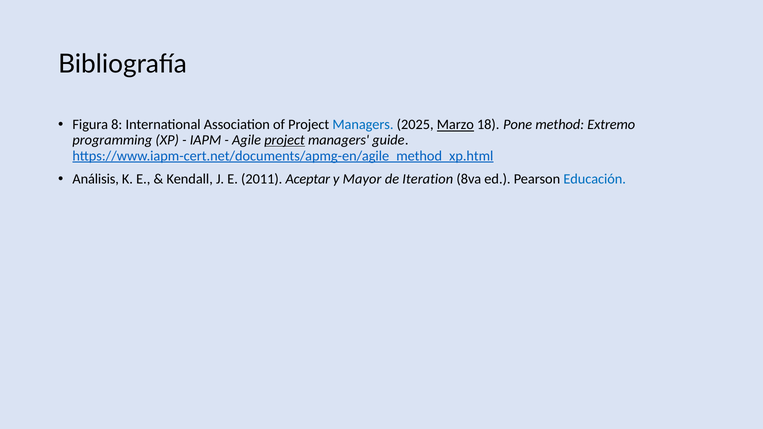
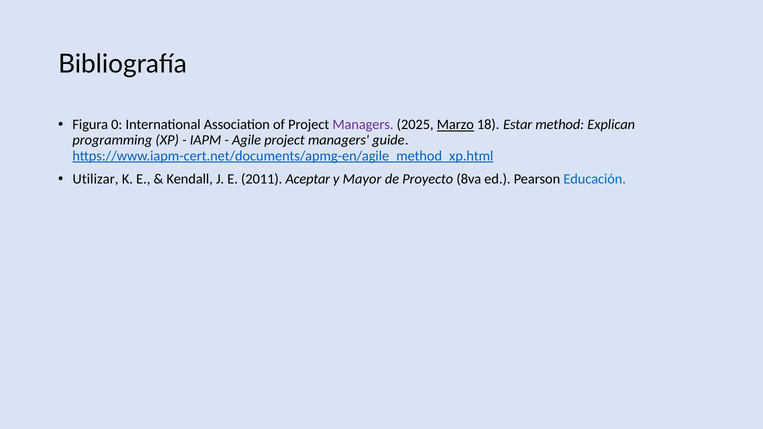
8: 8 -> 0
Managers at (363, 125) colour: blue -> purple
Pone: Pone -> Estar
Extremo: Extremo -> Explican
project at (285, 140) underline: present -> none
Análisis: Análisis -> Utilizar
Iteration: Iteration -> Proyecto
